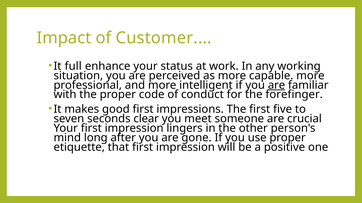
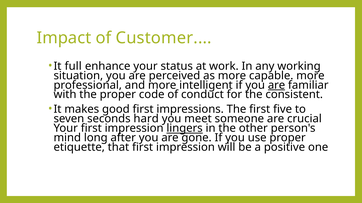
forefinger: forefinger -> consistent
clear: clear -> hard
lingers underline: none -> present
